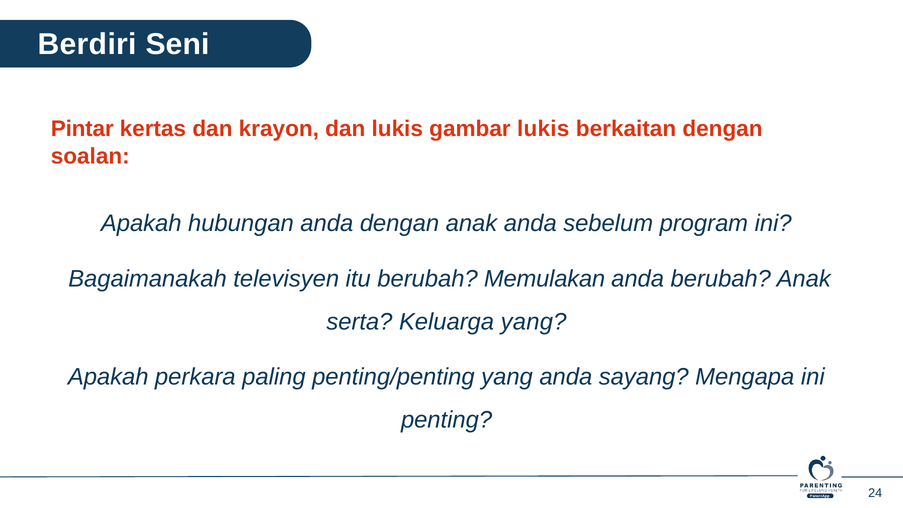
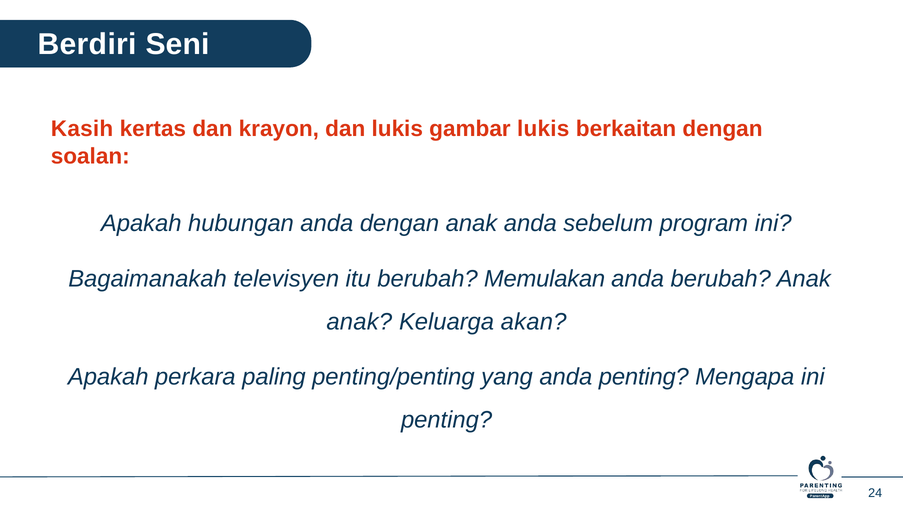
Pintar: Pintar -> Kasih
serta at (359, 322): serta -> anak
Keluarga yang: yang -> akan
anda sayang: sayang -> penting
